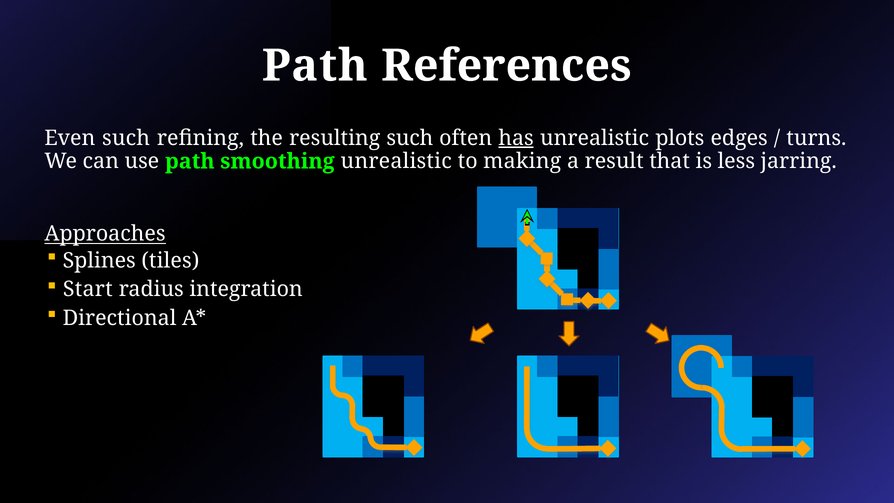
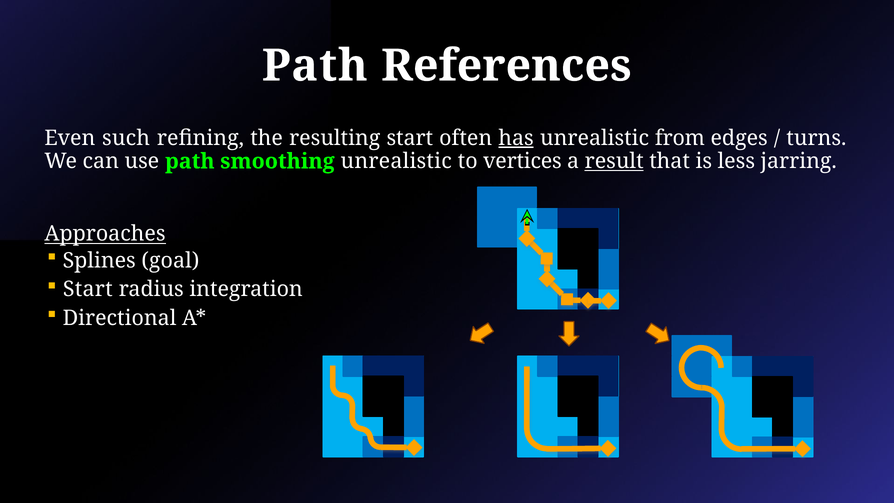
resulting such: such -> start
plots: plots -> from
making: making -> vertices
result underline: none -> present
tiles: tiles -> goal
